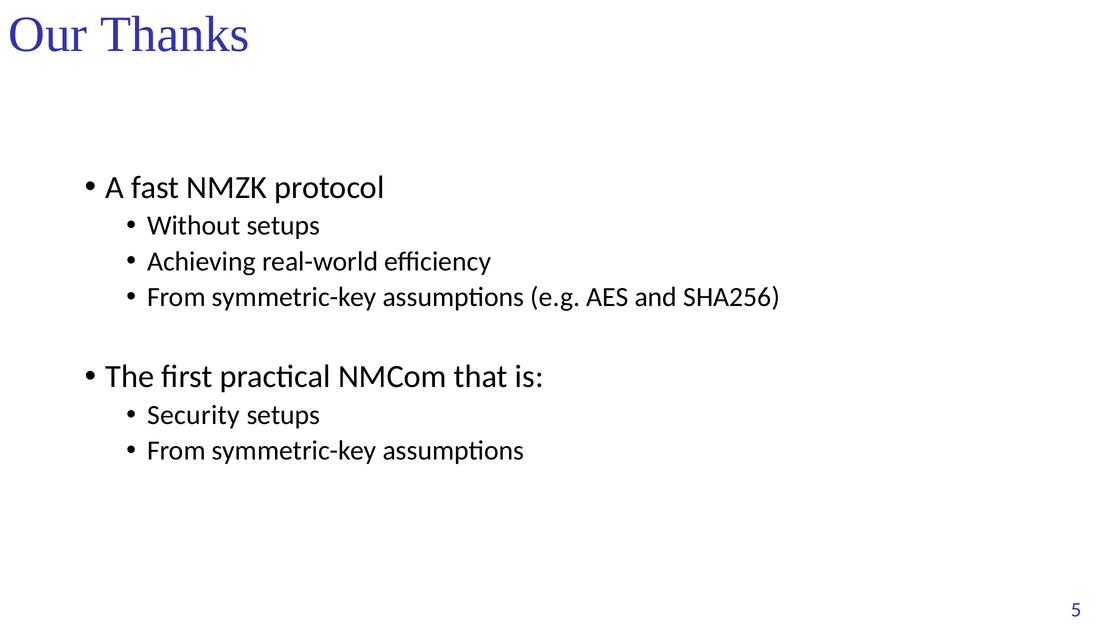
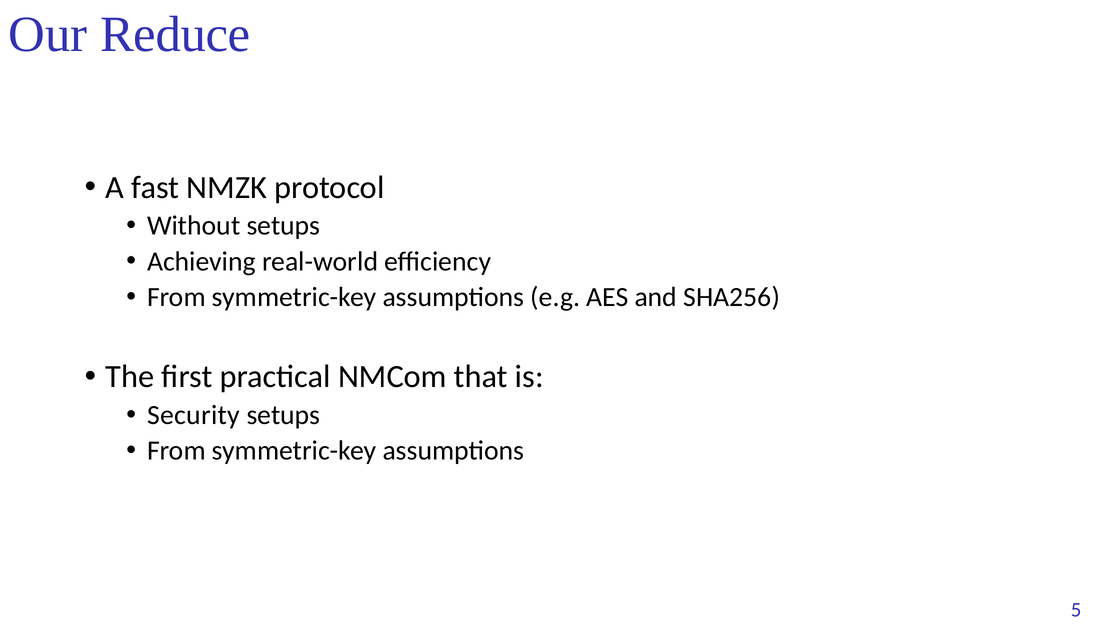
Thanks: Thanks -> Reduce
